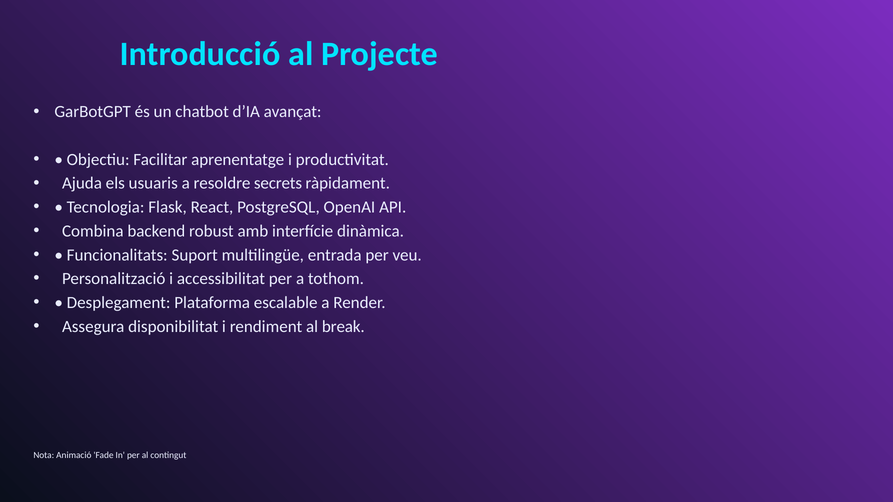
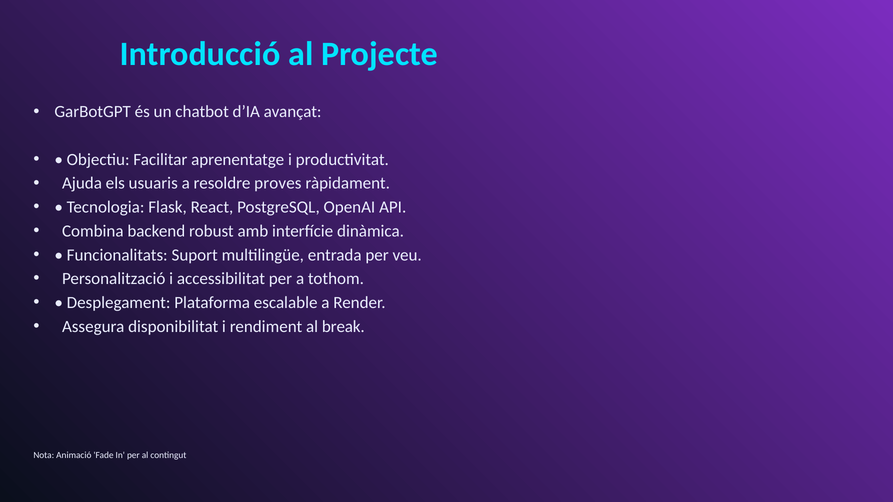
secrets: secrets -> proves
